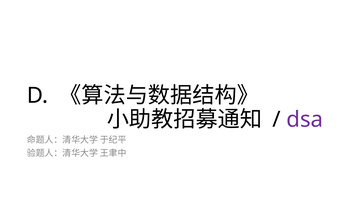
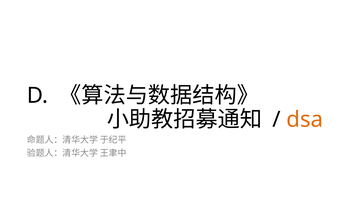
dsa colour: purple -> orange
